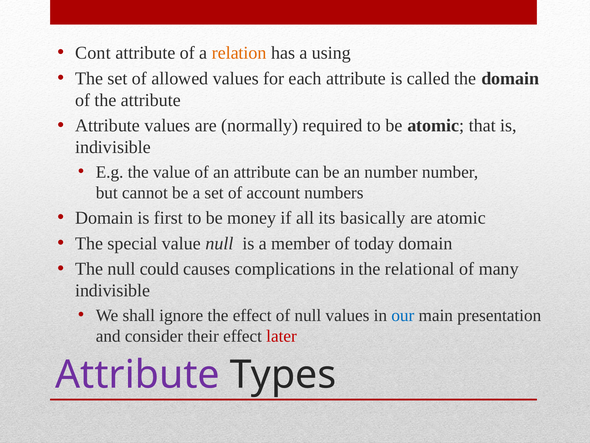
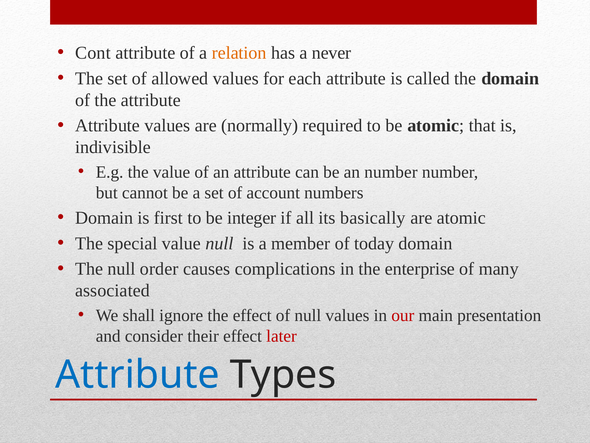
using: using -> never
money: money -> integer
could: could -> order
relational: relational -> enterprise
indivisible at (113, 290): indivisible -> associated
our colour: blue -> red
Attribute at (137, 374) colour: purple -> blue
